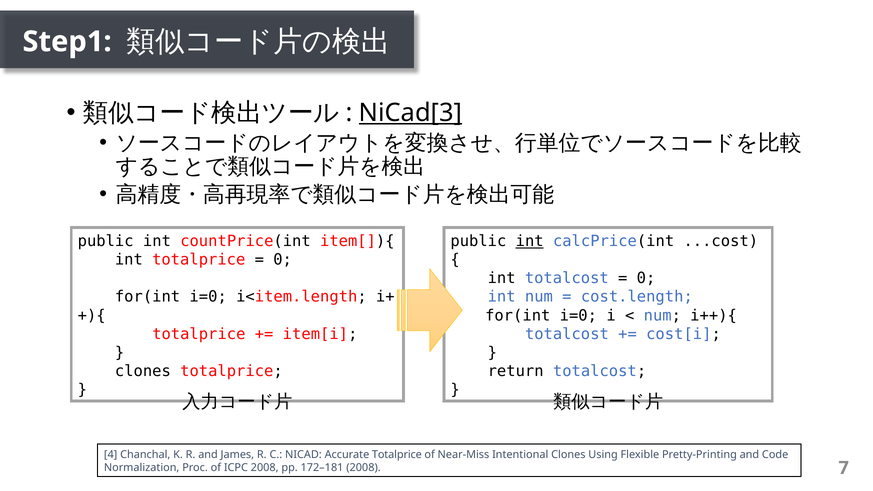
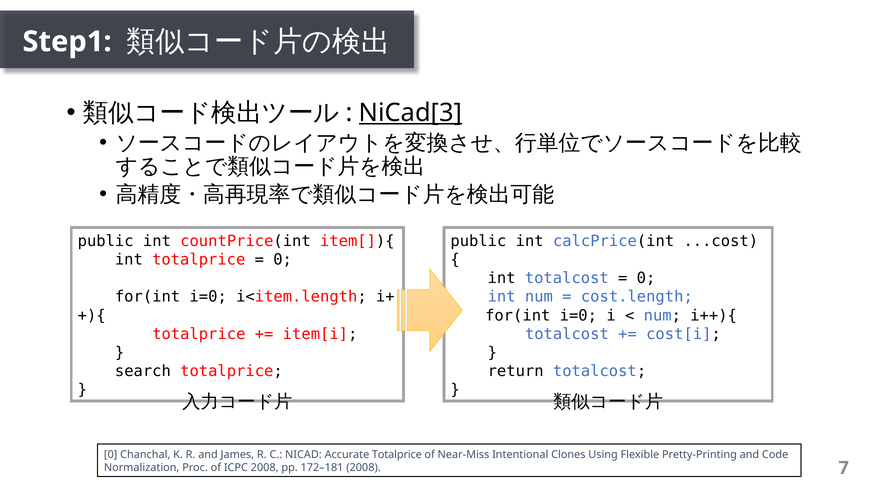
int at (530, 241) underline: present -> none
clones at (143, 371): clones -> search
4 at (111, 455): 4 -> 0
